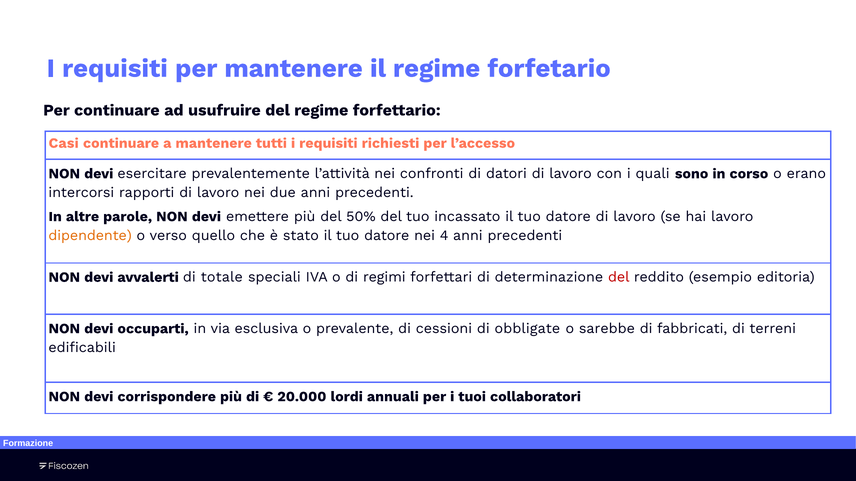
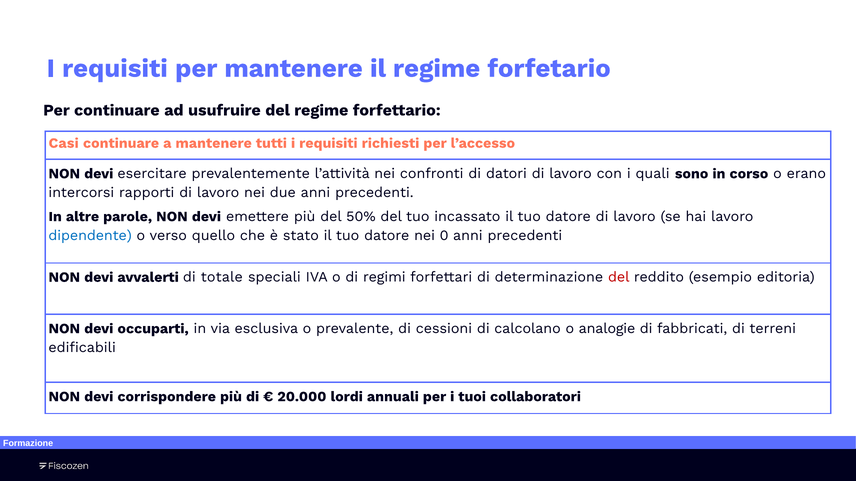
dipendente colour: orange -> blue
4: 4 -> 0
obbligate: obbligate -> calcolano
sarebbe: sarebbe -> analogie
